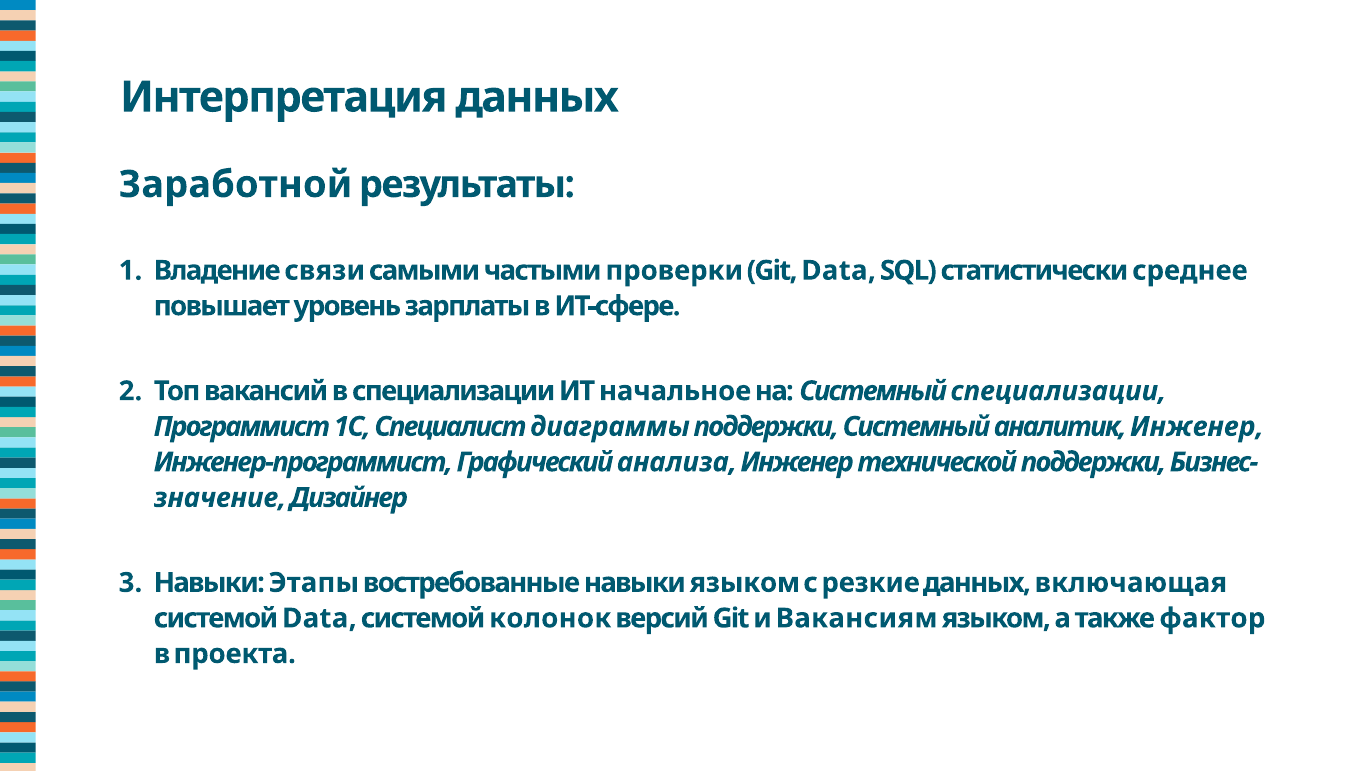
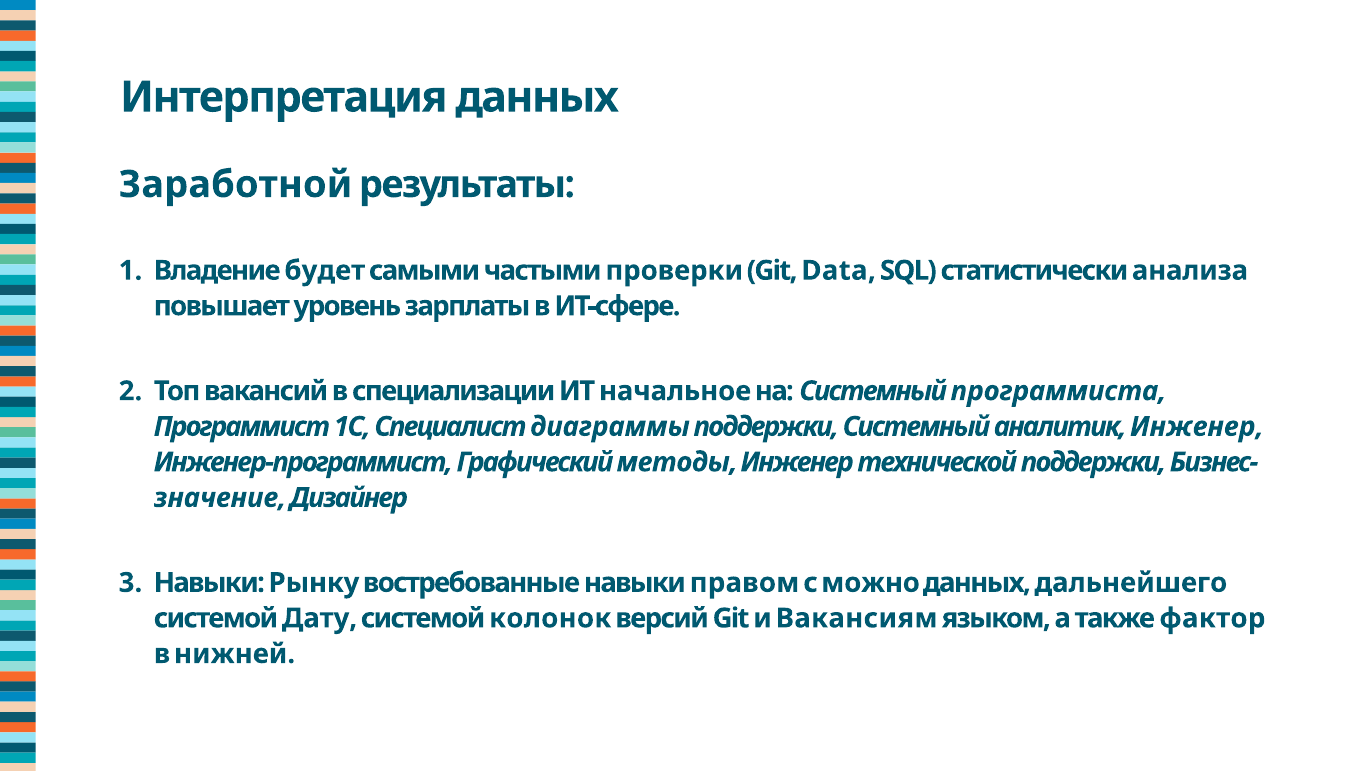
связи: связи -> будет
среднее: среднее -> анализа
Системный специализации: специализации -> программиста
анализа: анализа -> методы
Этапы: Этапы -> Рынку
навыки языком: языком -> правом
резкие: резкие -> можно
включающая: включающая -> дальнейшего
системой Data: Data -> Дату
проекта: проекта -> нижней
